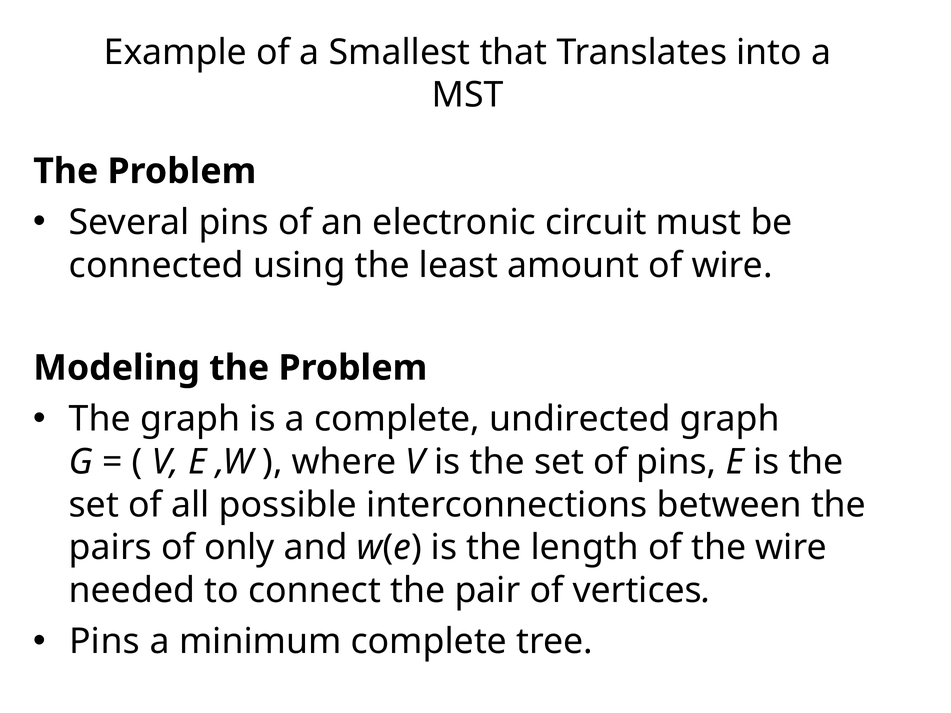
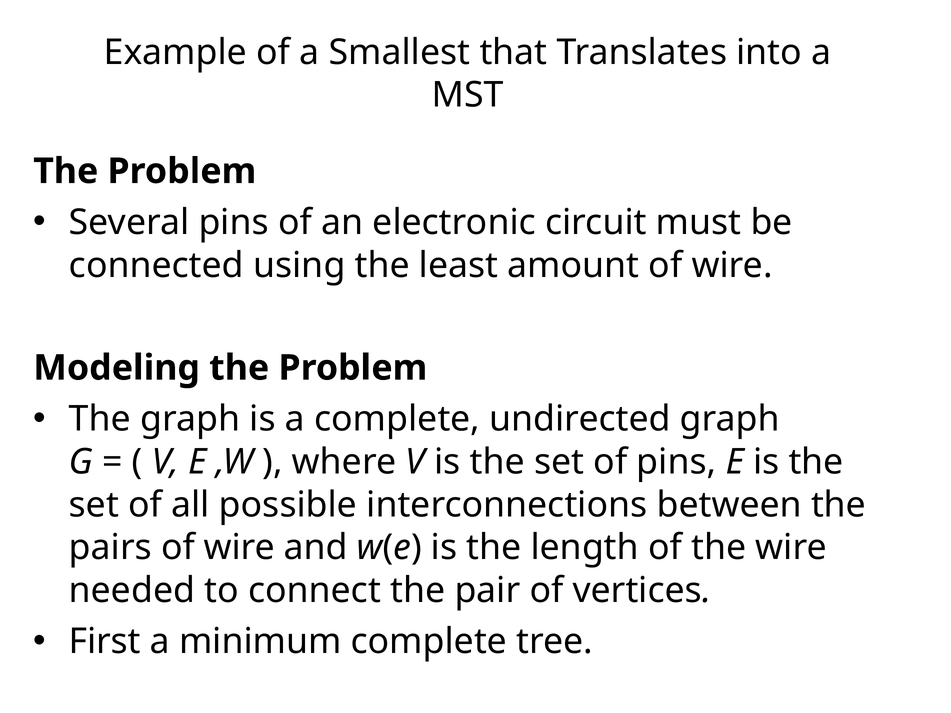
pairs of only: only -> wire
Pins at (105, 642): Pins -> First
